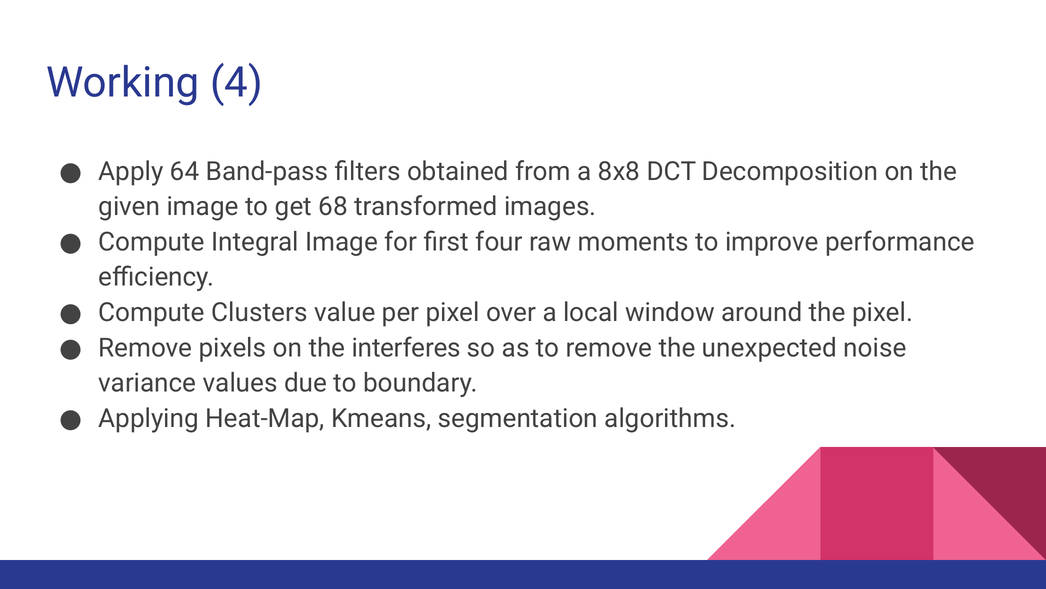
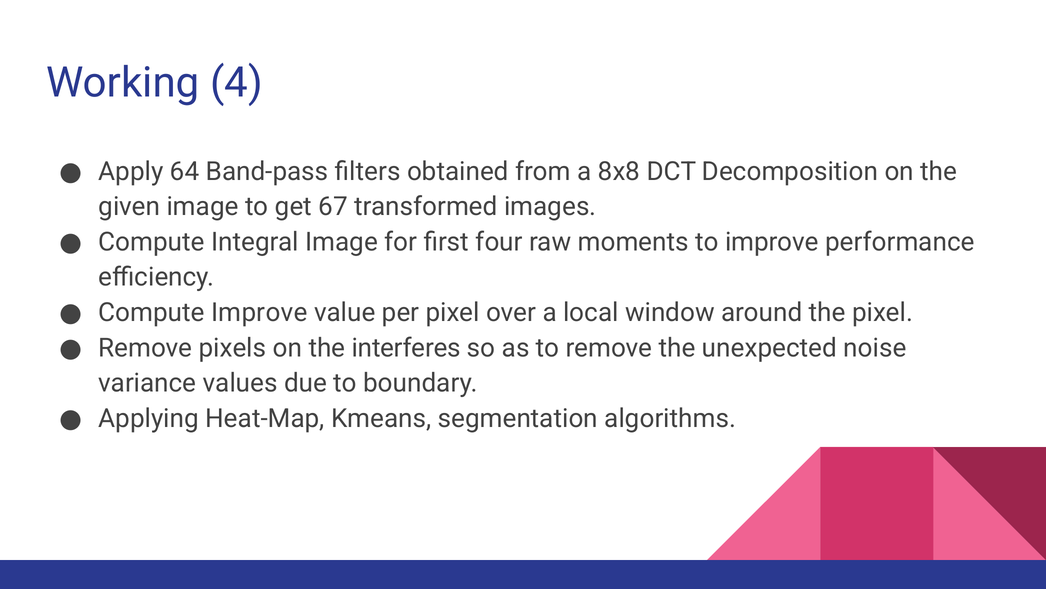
68: 68 -> 67
Compute Clusters: Clusters -> Improve
